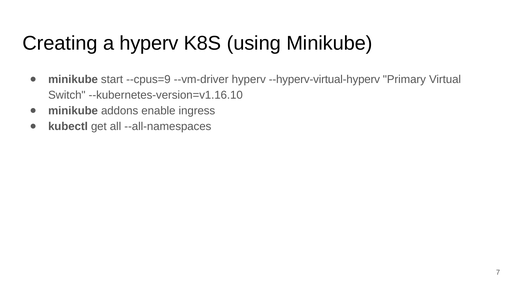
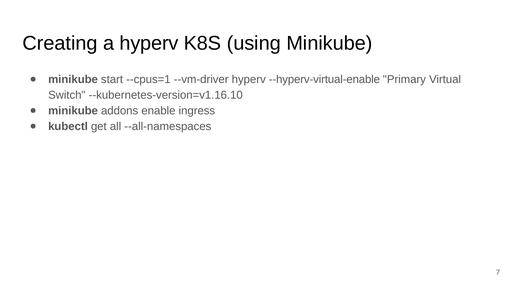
--cpus=9: --cpus=9 -> --cpus=1
--hyperv-virtual-hyperv: --hyperv-virtual-hyperv -> --hyperv-virtual-enable
